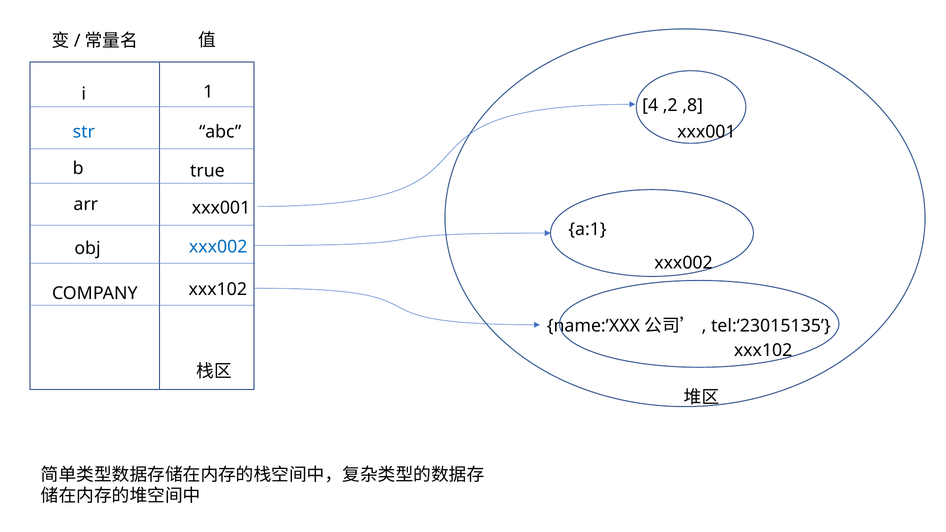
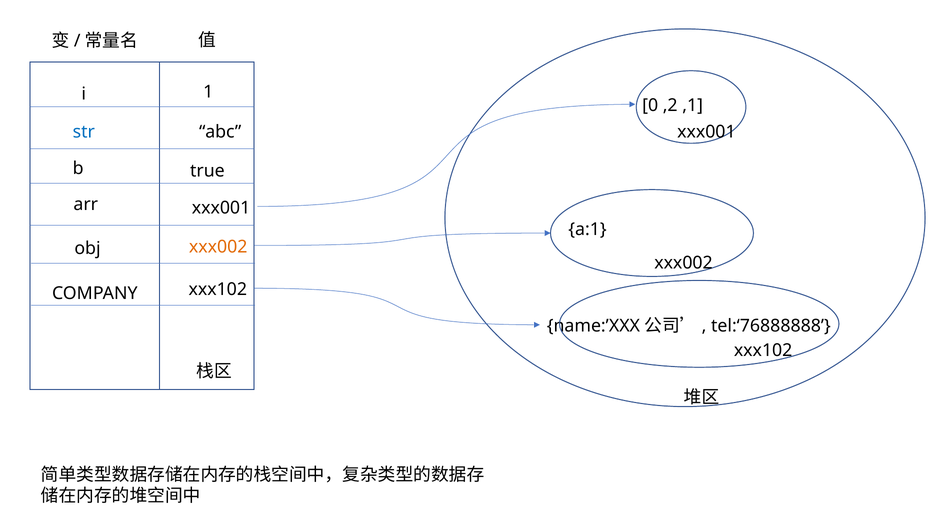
4: 4 -> 0
,8: ,8 -> ,1
xxx002 at (218, 247) colour: blue -> orange
tel:‘23015135: tel:‘23015135 -> tel:‘76888888
